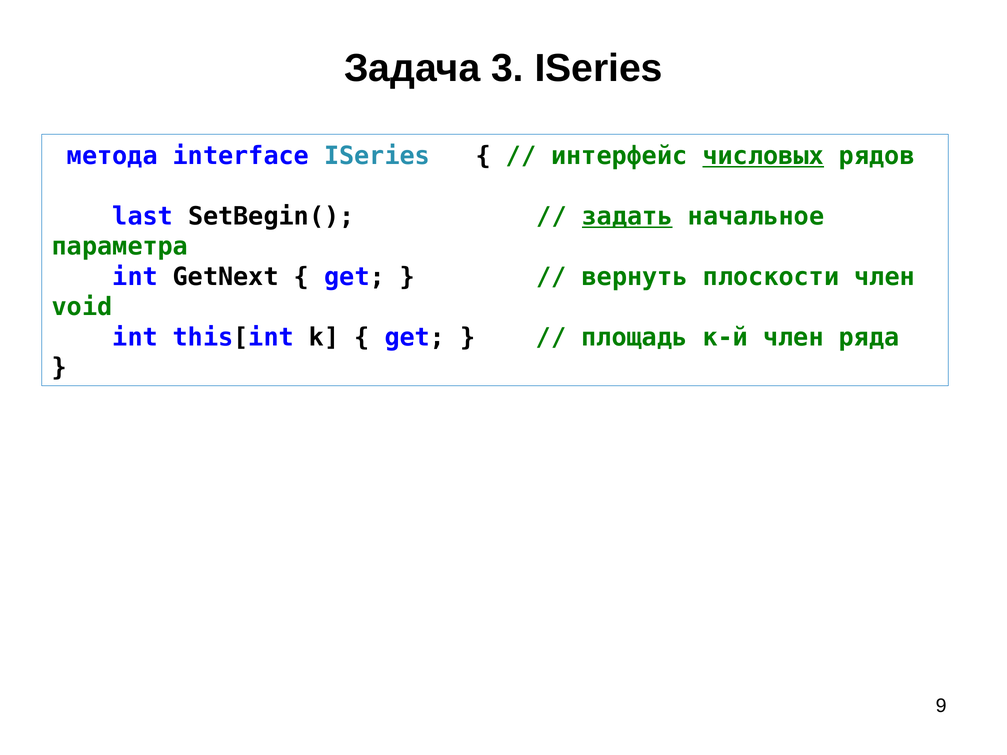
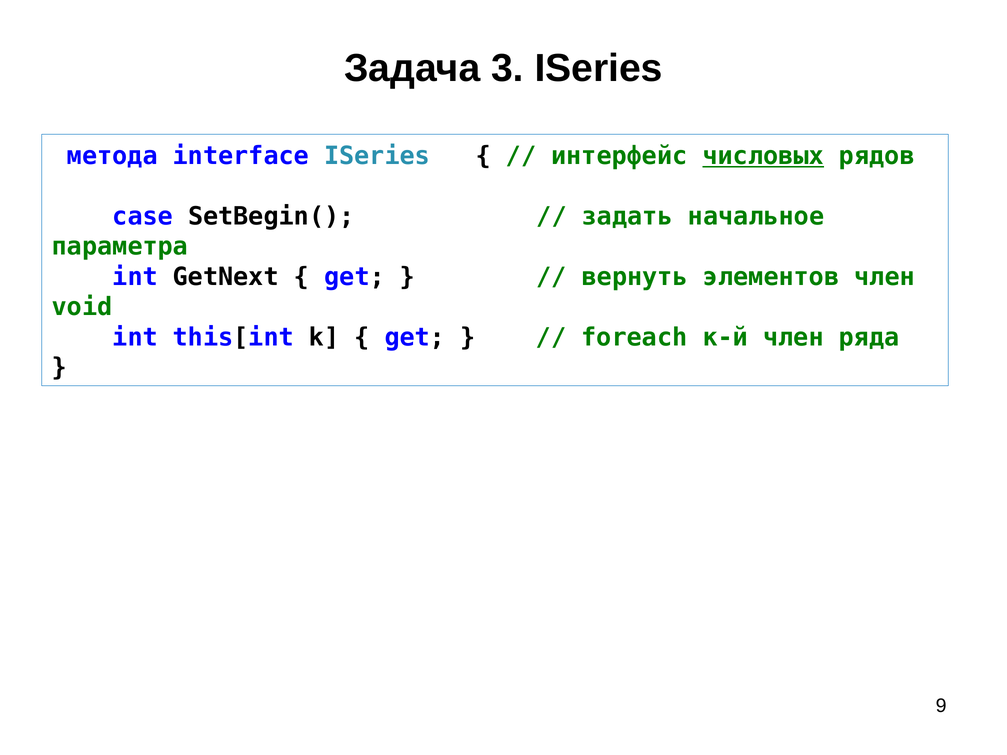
last: last -> case
задать underline: present -> none
плоскости: плоскости -> элементов
площадь: площадь -> foreach
